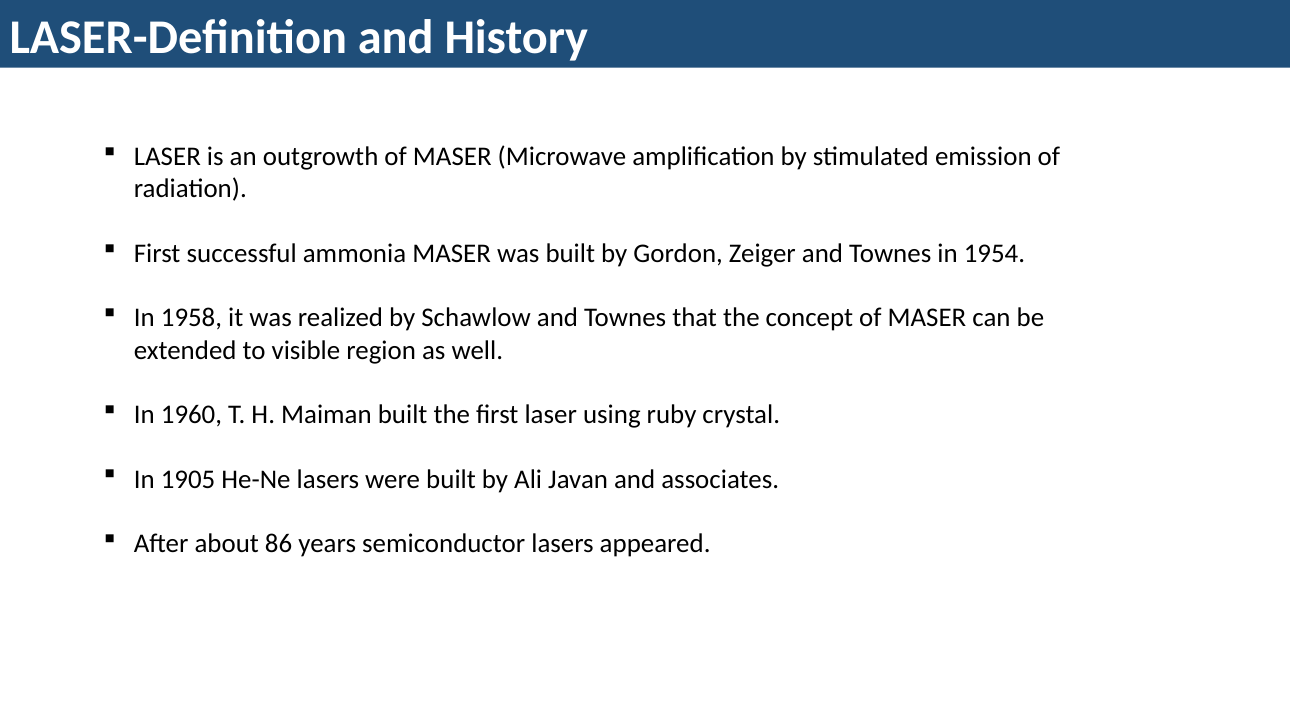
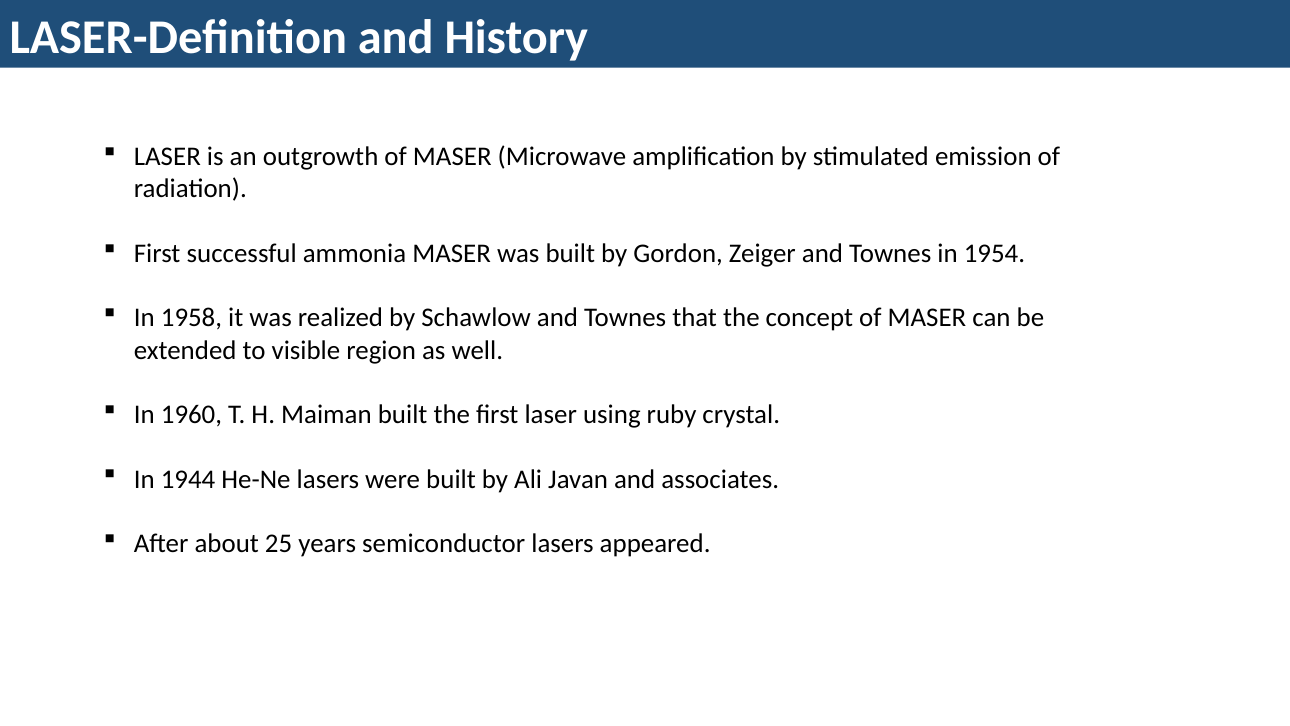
1905: 1905 -> 1944
86: 86 -> 25
